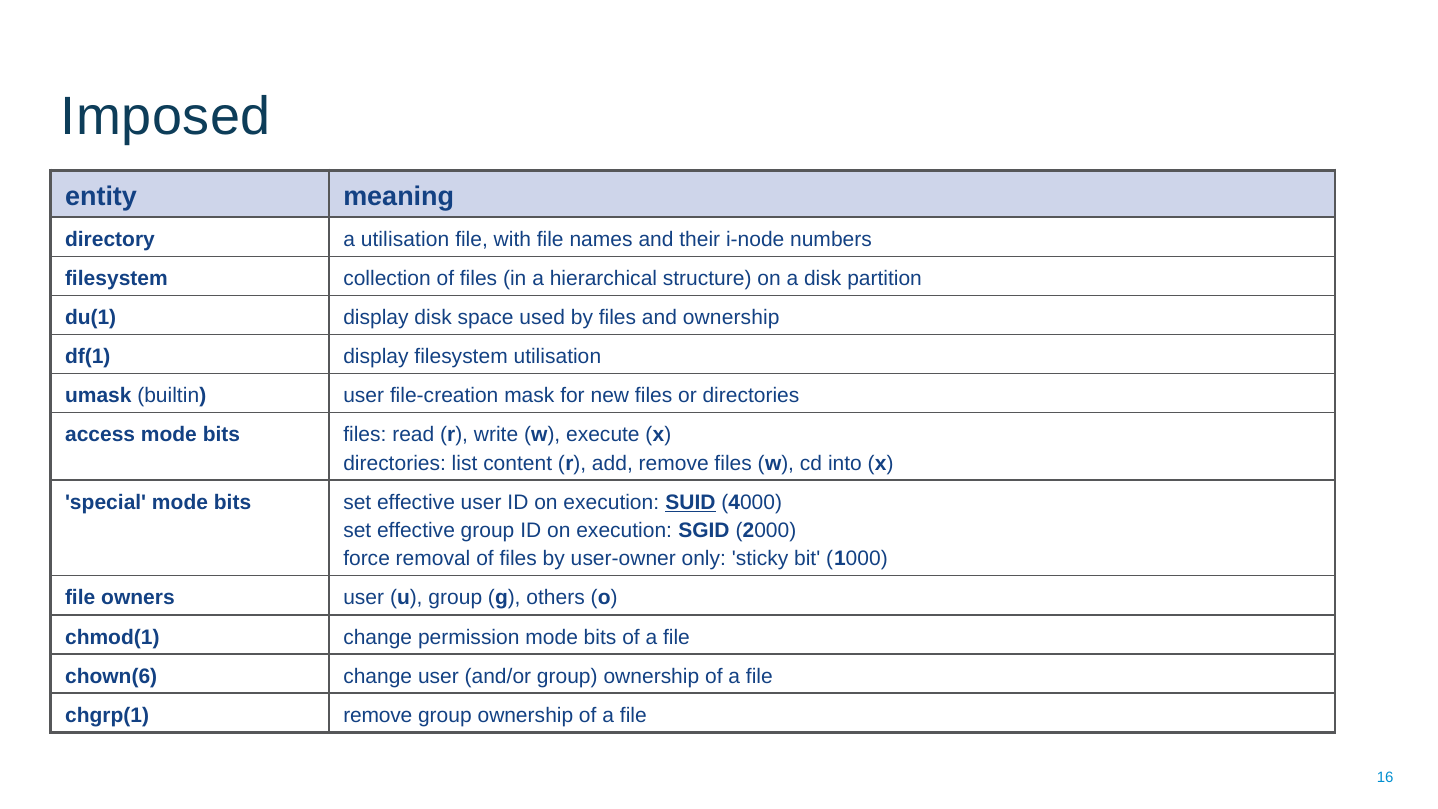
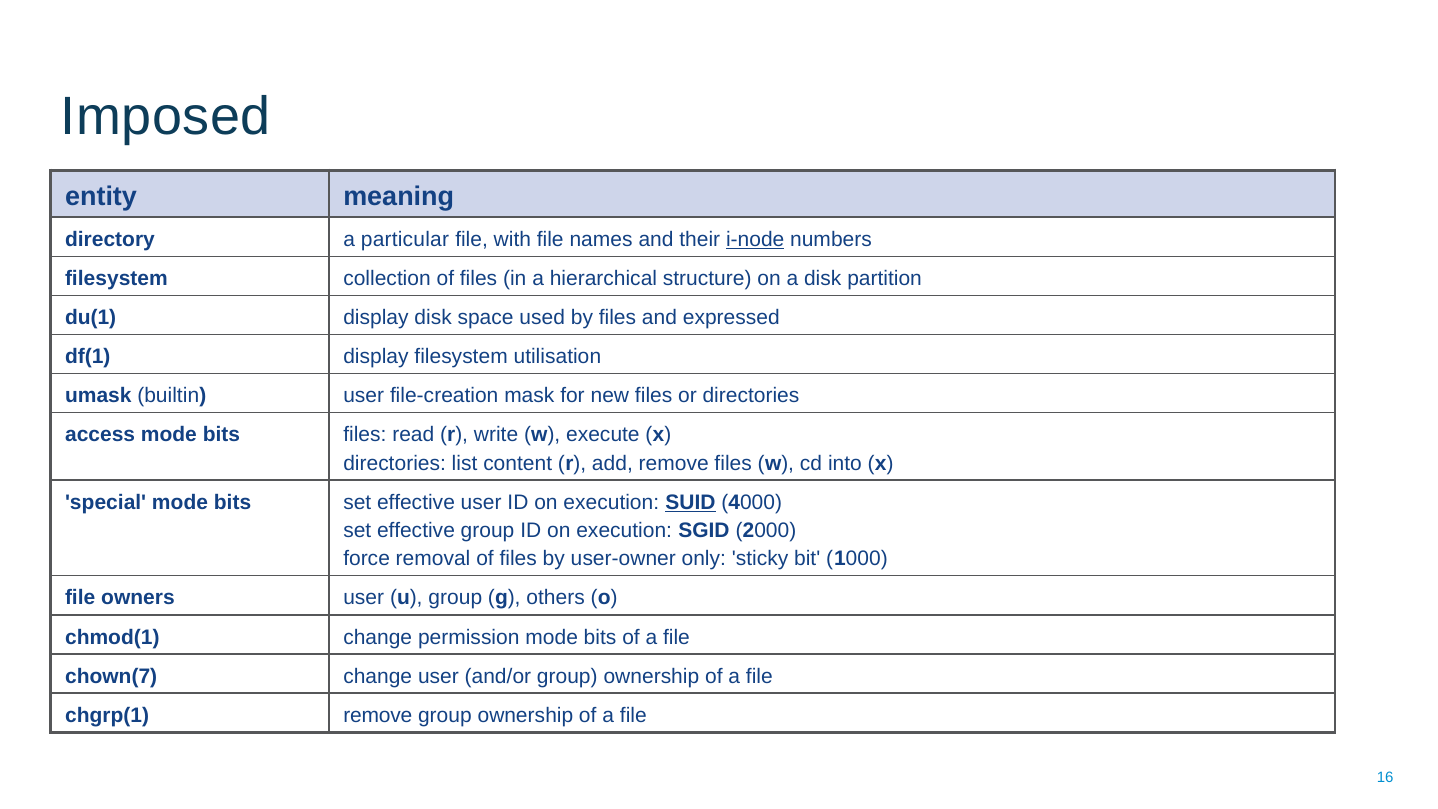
a utilisation: utilisation -> particular
i-node underline: none -> present
and ownership: ownership -> expressed
chown(6: chown(6 -> chown(7
